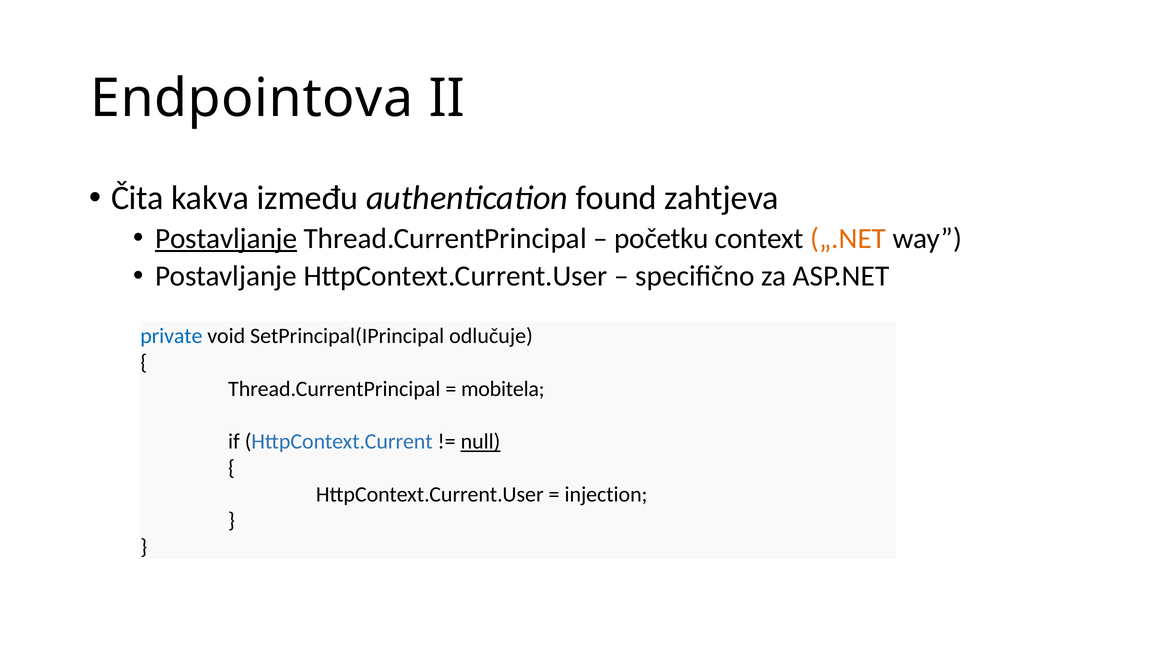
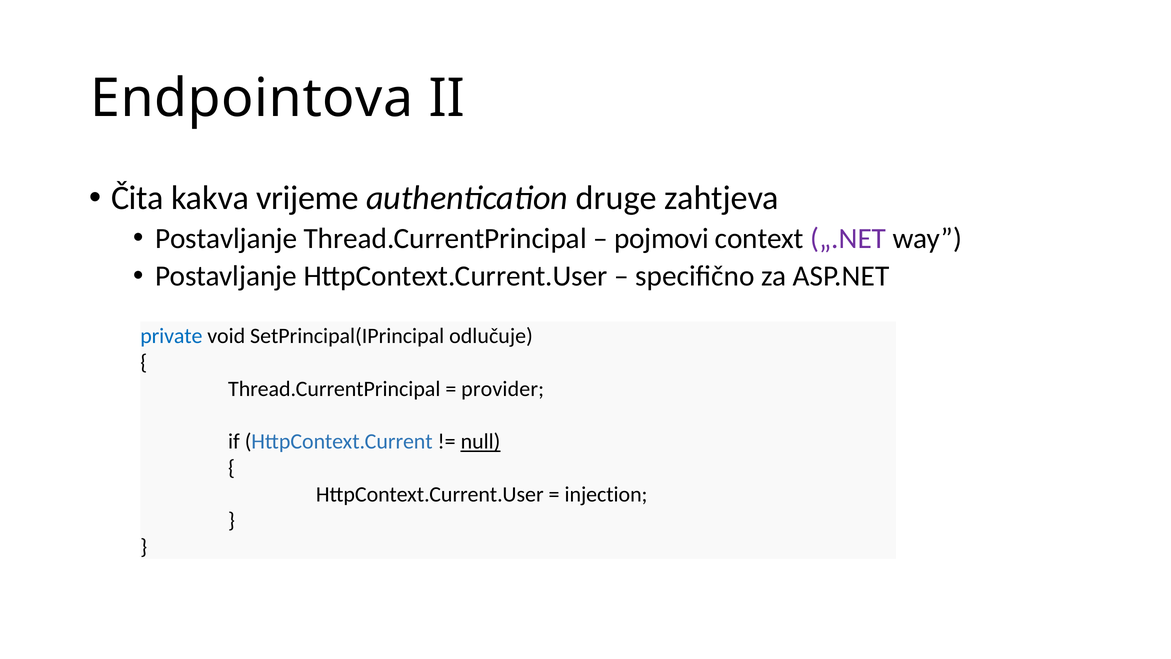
između: između -> vrijeme
found: found -> druge
Postavljanje at (226, 238) underline: present -> none
početku: početku -> pojmovi
„.NET colour: orange -> purple
mobitela: mobitela -> provider
